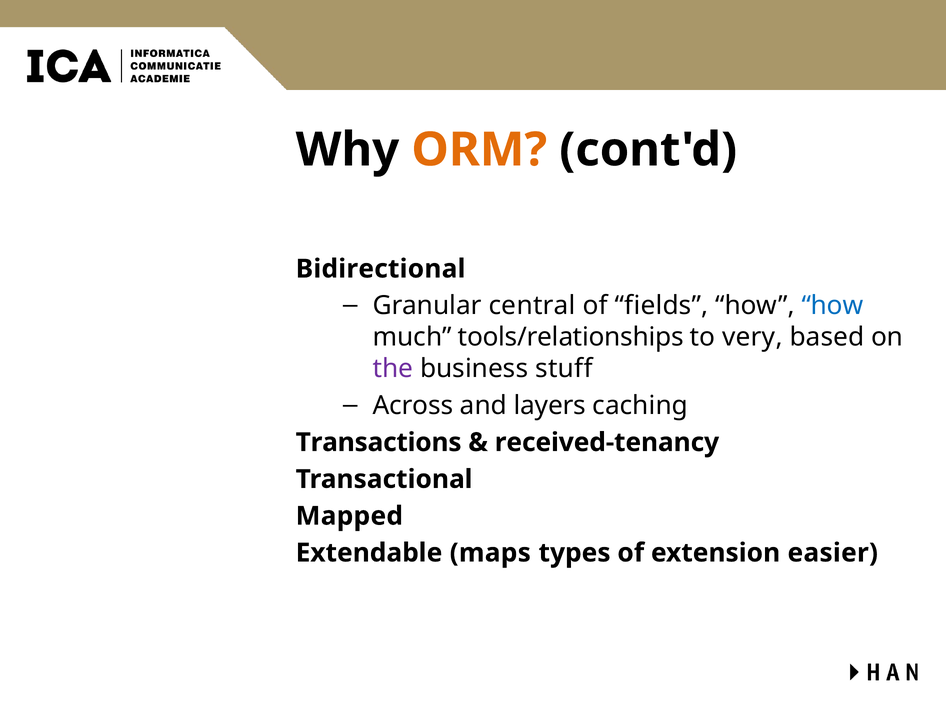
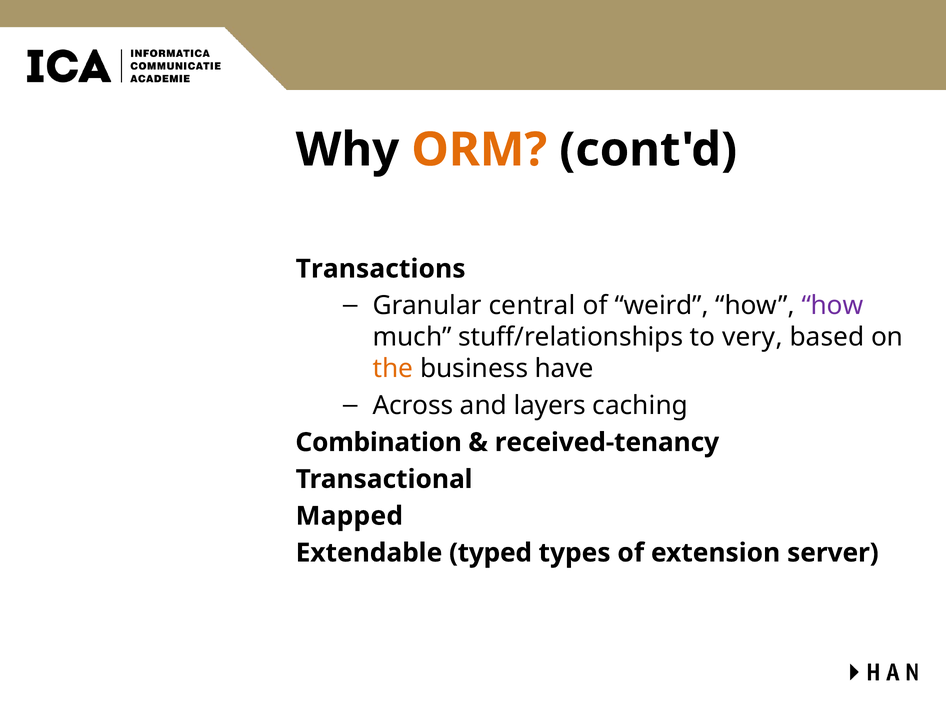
Bidirectional: Bidirectional -> Transactions
fields: fields -> weird
how at (832, 306) colour: blue -> purple
tools/relationships: tools/relationships -> stuff/relationships
the colour: purple -> orange
stuff: stuff -> have
Transactions: Transactions -> Combination
maps: maps -> typed
easier: easier -> server
